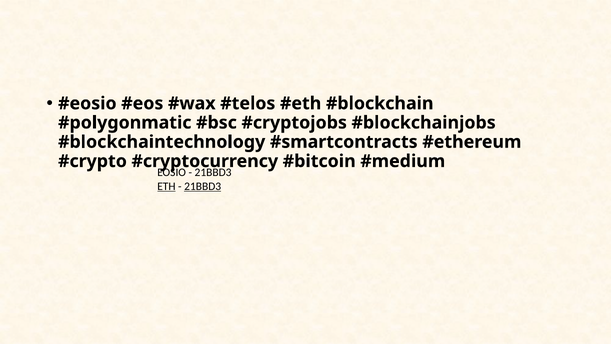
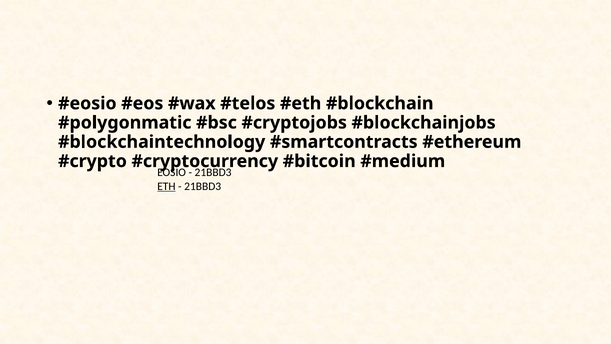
21BBD3 at (203, 186) underline: present -> none
